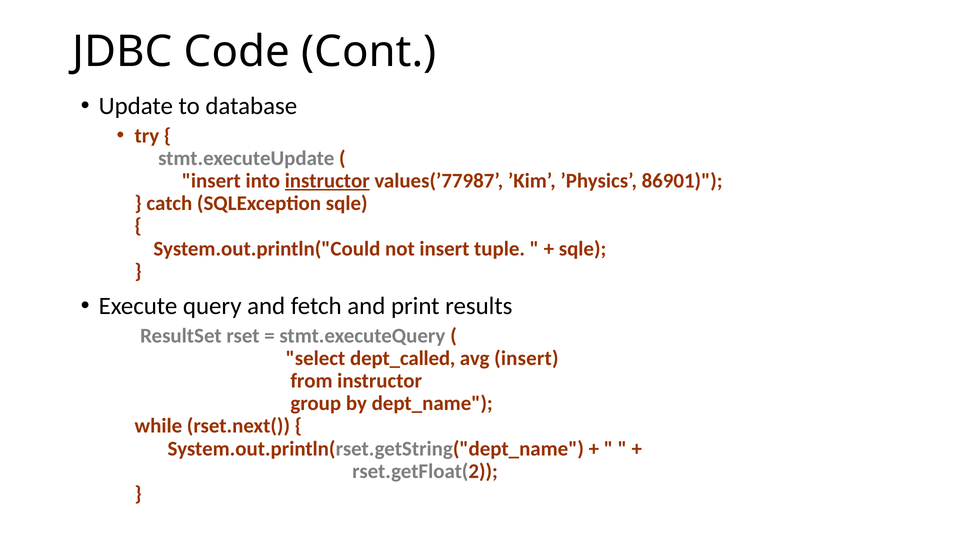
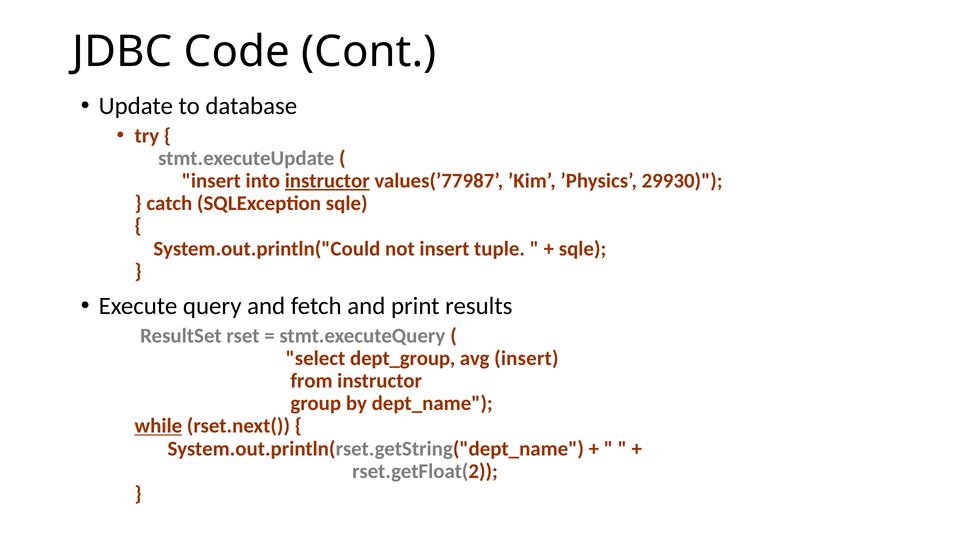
86901: 86901 -> 29930
dept_called: dept_called -> dept_group
while underline: none -> present
